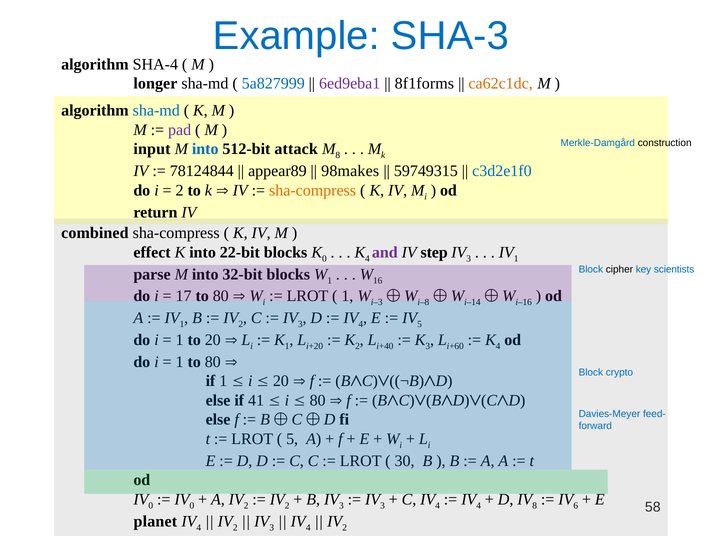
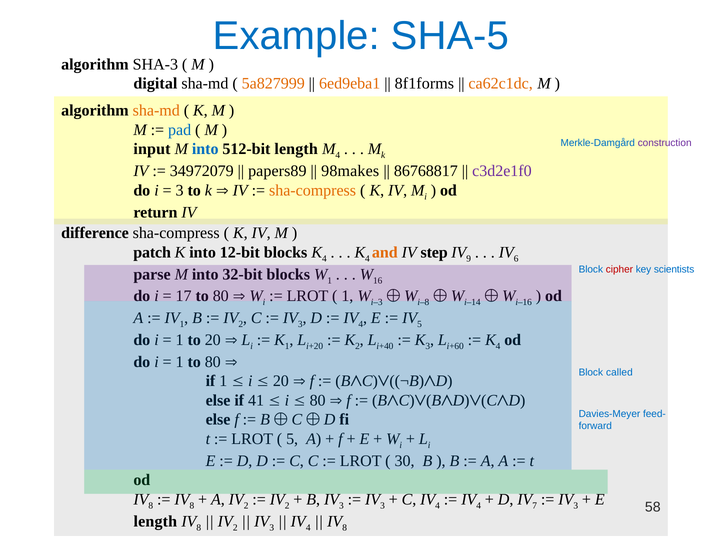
SHA-3: SHA-3 -> SHA-5
SHA-4: SHA-4 -> SHA-3
longer: longer -> digital
5a827999 colour: blue -> orange
6ed9eba1 colour: purple -> orange
sha-md at (156, 111) colour: blue -> orange
pad colour: purple -> blue
construction colour: black -> purple
512-bit attack: attack -> length
M 8: 8 -> 4
78124844: 78124844 -> 34972079
appear89: appear89 -> papers89
59749315: 59749315 -> 86768817
c3d2e1f0 colour: blue -> purple
2 at (180, 190): 2 -> 3
combined: combined -> difference
effect: effect -> patch
22-bit: 22-bit -> 12-bit
blocks K 0: 0 -> 4
and colour: purple -> orange
3 at (469, 258): 3 -> 9
1 at (516, 258): 1 -> 6
cipher colour: black -> red
crypto: crypto -> called
0 at (151, 505): 0 -> 8
0 at (192, 505): 0 -> 8
8 at (535, 505): 8 -> 7
6 at (576, 505): 6 -> 3
planet at (155, 521): planet -> length
4 at (199, 527): 4 -> 8
2 at (345, 527): 2 -> 8
